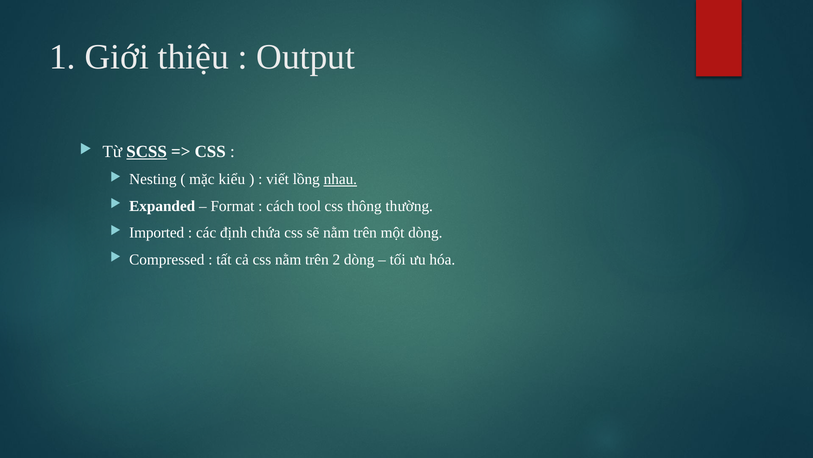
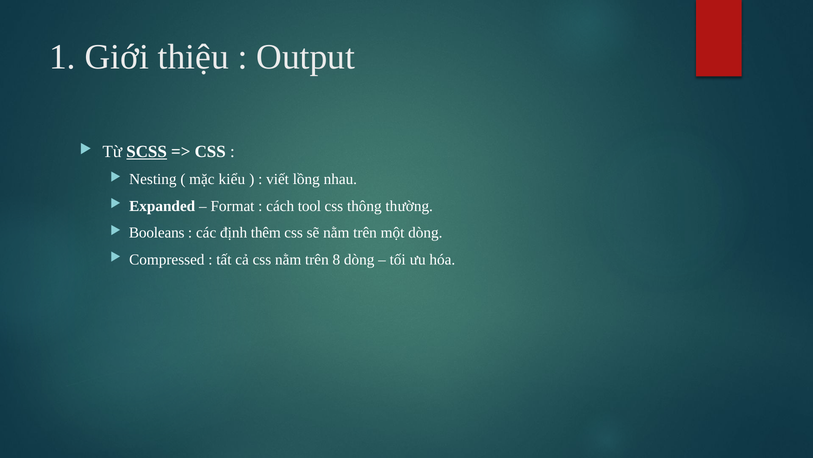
nhau underline: present -> none
Imported: Imported -> Booleans
chứa: chứa -> thêm
2: 2 -> 8
